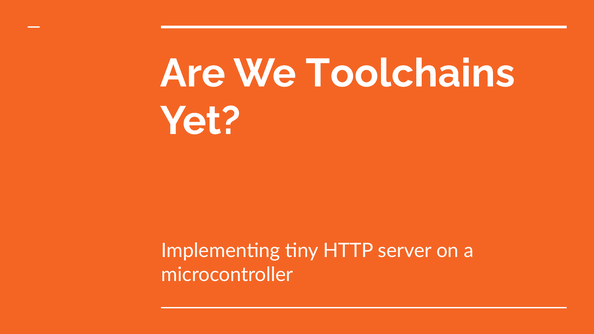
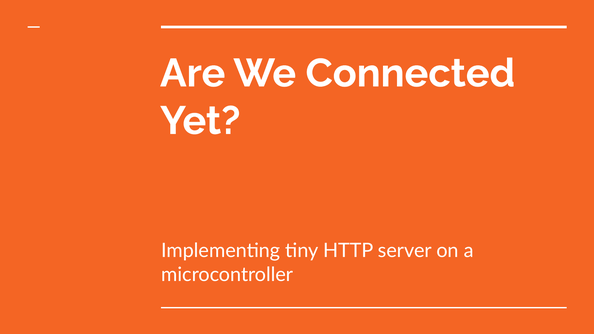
Toolchains: Toolchains -> Connected
